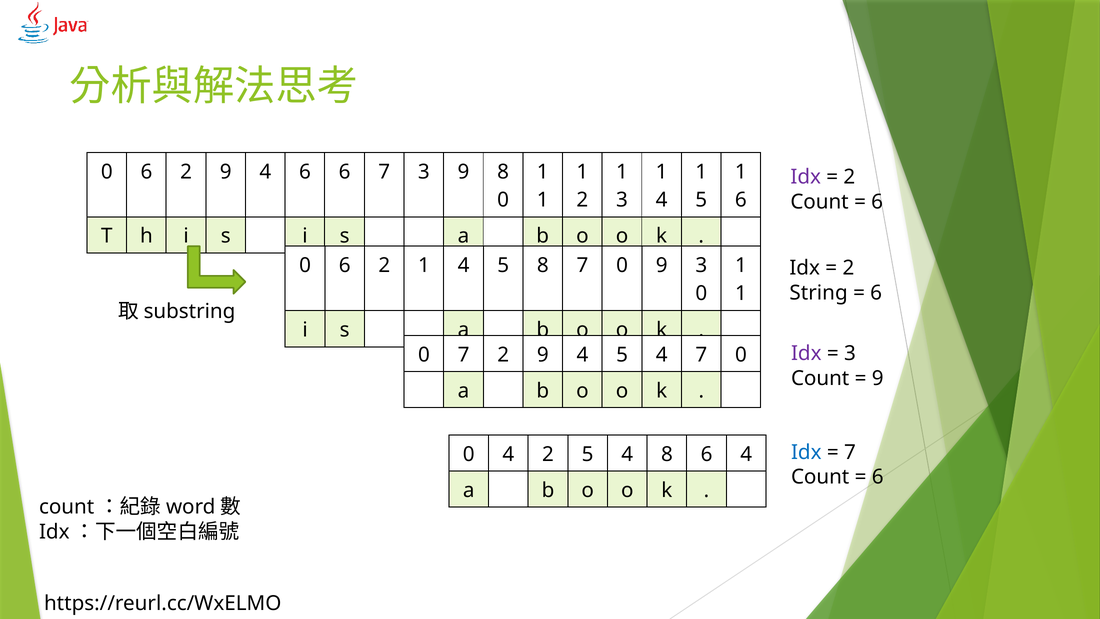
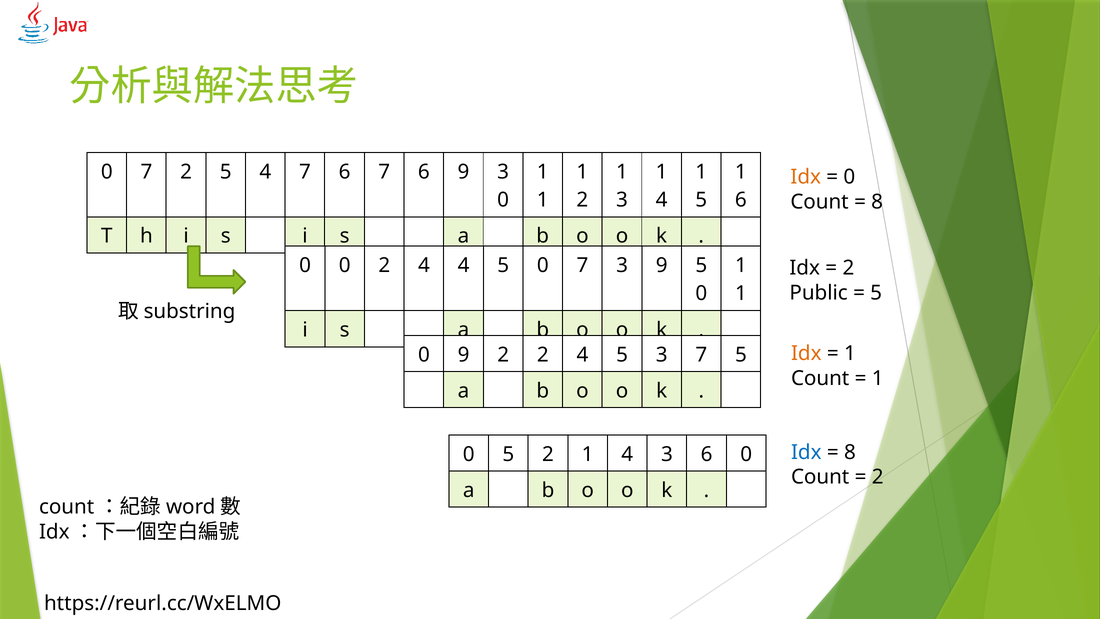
6 at (146, 172): 6 -> 7
9 at (226, 172): 9 -> 5
4 6: 6 -> 7
6 7 3: 3 -> 6
9 8: 8 -> 3
Idx at (806, 177) colour: purple -> orange
2 at (849, 177): 2 -> 0
6 at (877, 202): 6 -> 8
6 at (345, 265): 6 -> 0
1 at (424, 265): 1 -> 4
4 5 8: 8 -> 0
0 at (622, 265): 0 -> 3
9 3: 3 -> 5
String: String -> Public
6 at (876, 293): 6 -> 5
Idx at (806, 353) colour: purple -> orange
3 at (850, 353): 3 -> 1
0 7: 7 -> 9
9 at (543, 355): 9 -> 2
4 5 4: 4 -> 3
0 at (741, 355): 0 -> 5
9 at (878, 378): 9 -> 1
7 at (850, 452): 7 -> 8
0 4: 4 -> 5
5 at (588, 454): 5 -> 1
4 8: 8 -> 3
6 4: 4 -> 0
6 at (878, 477): 6 -> 2
